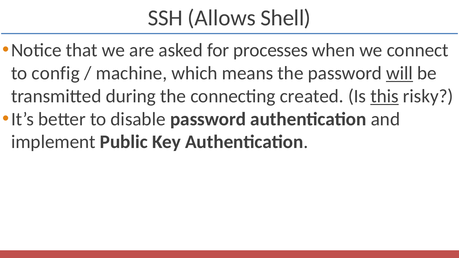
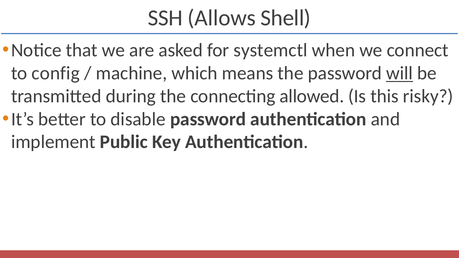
processes: processes -> systemctl
created: created -> allowed
this underline: present -> none
